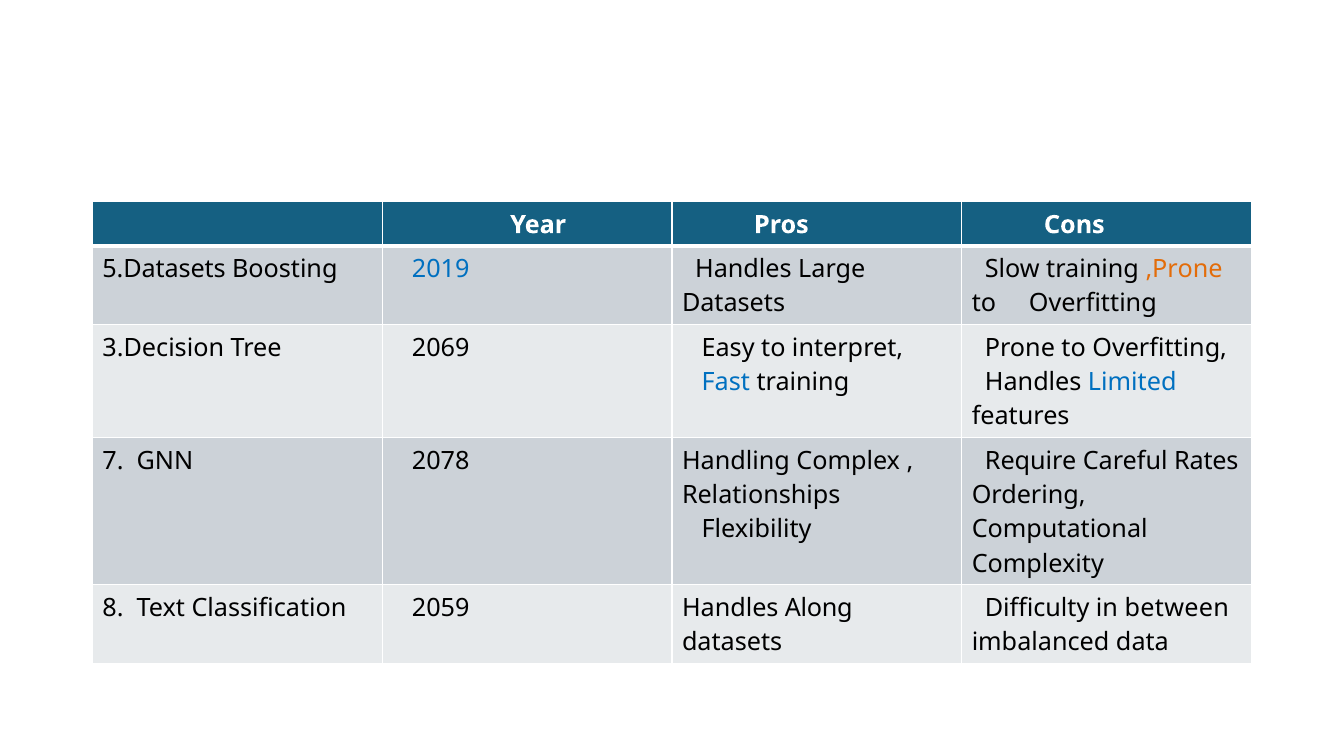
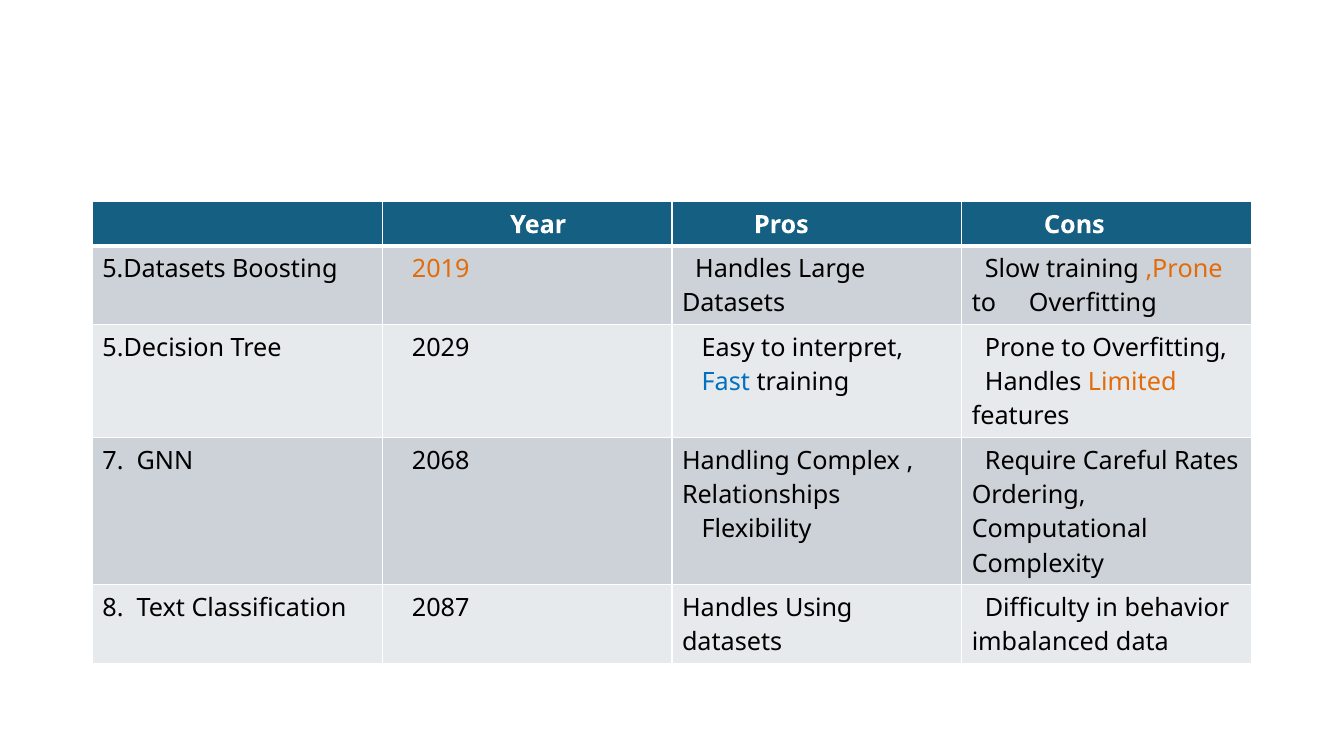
2019 colour: blue -> orange
3.Decision: 3.Decision -> 5.Decision
2069: 2069 -> 2029
Limited colour: blue -> orange
2078: 2078 -> 2068
2059: 2059 -> 2087
Along: Along -> Using
between: between -> behavior
